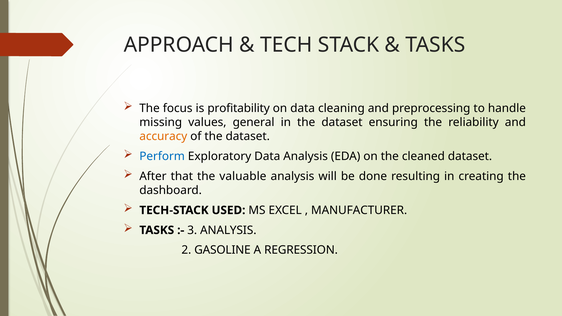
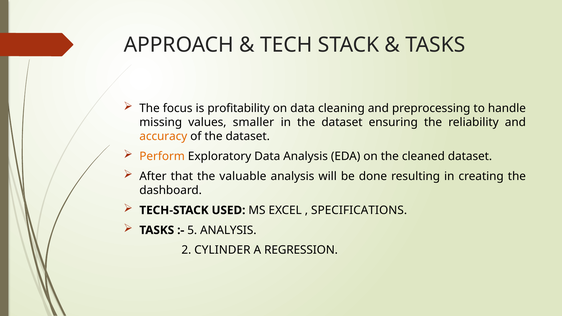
general: general -> smaller
Perform colour: blue -> orange
MANUFACTURER: MANUFACTURER -> SPECIFICATIONS
3: 3 -> 5
GASOLINE: GASOLINE -> CYLINDER
